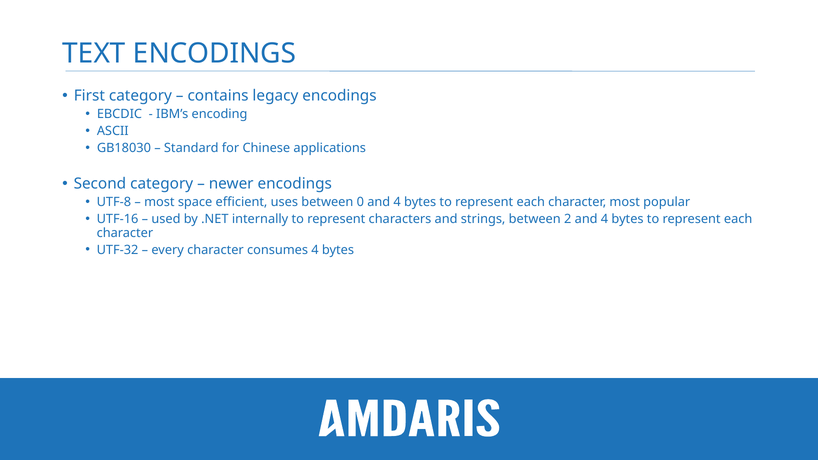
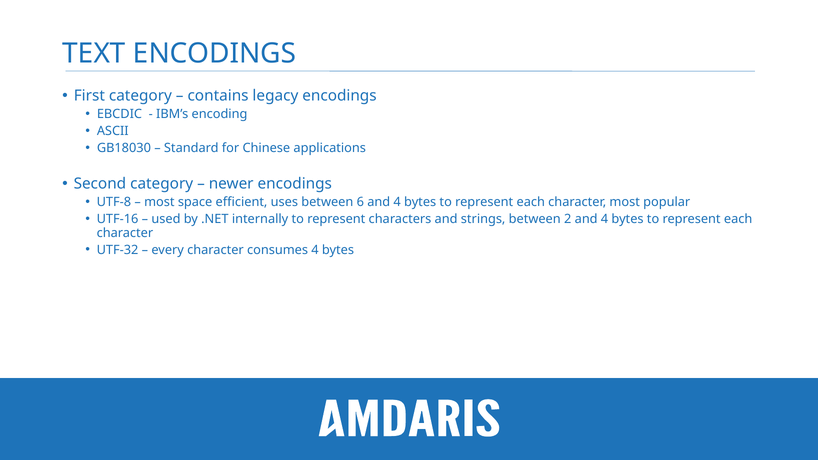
0: 0 -> 6
